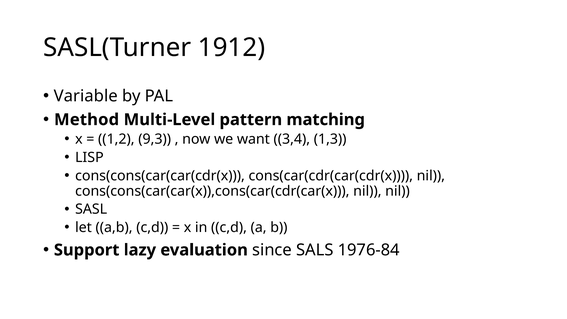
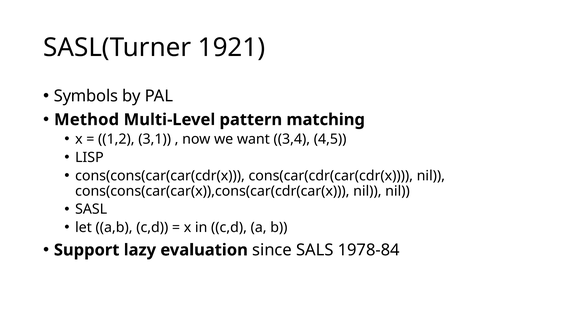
1912: 1912 -> 1921
Variable: Variable -> Symbols
9,3: 9,3 -> 3,1
1,3: 1,3 -> 4,5
1976-84: 1976-84 -> 1978-84
